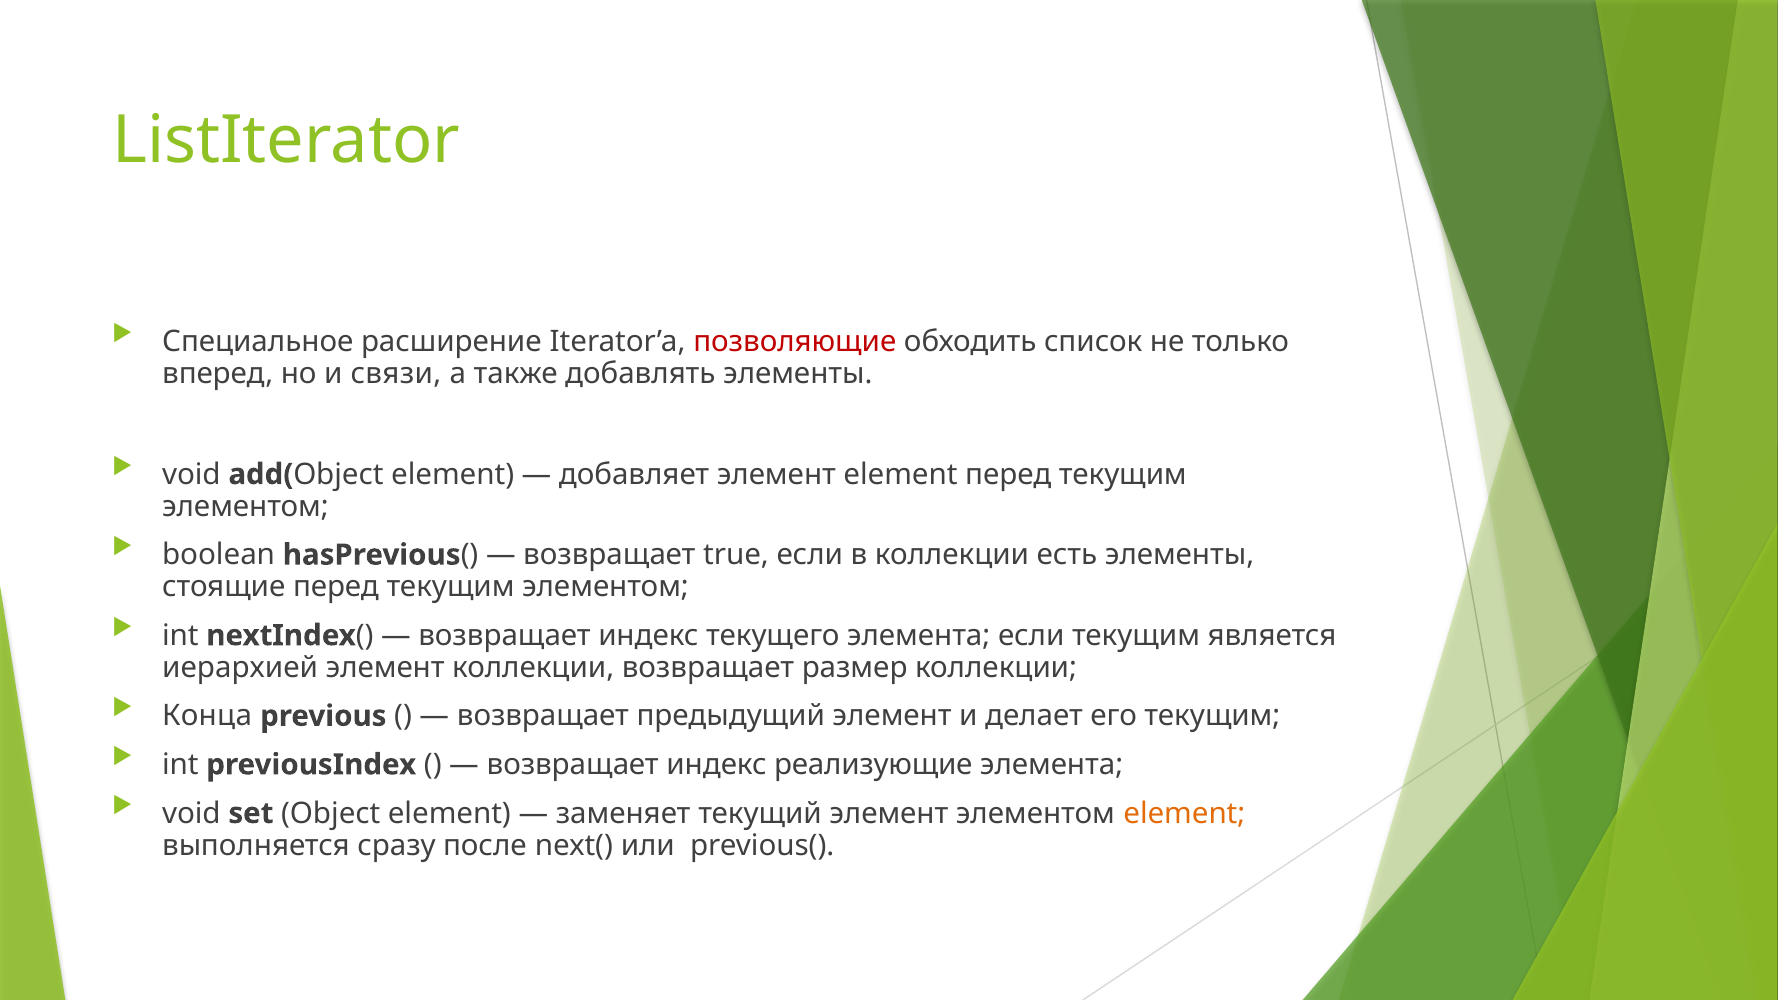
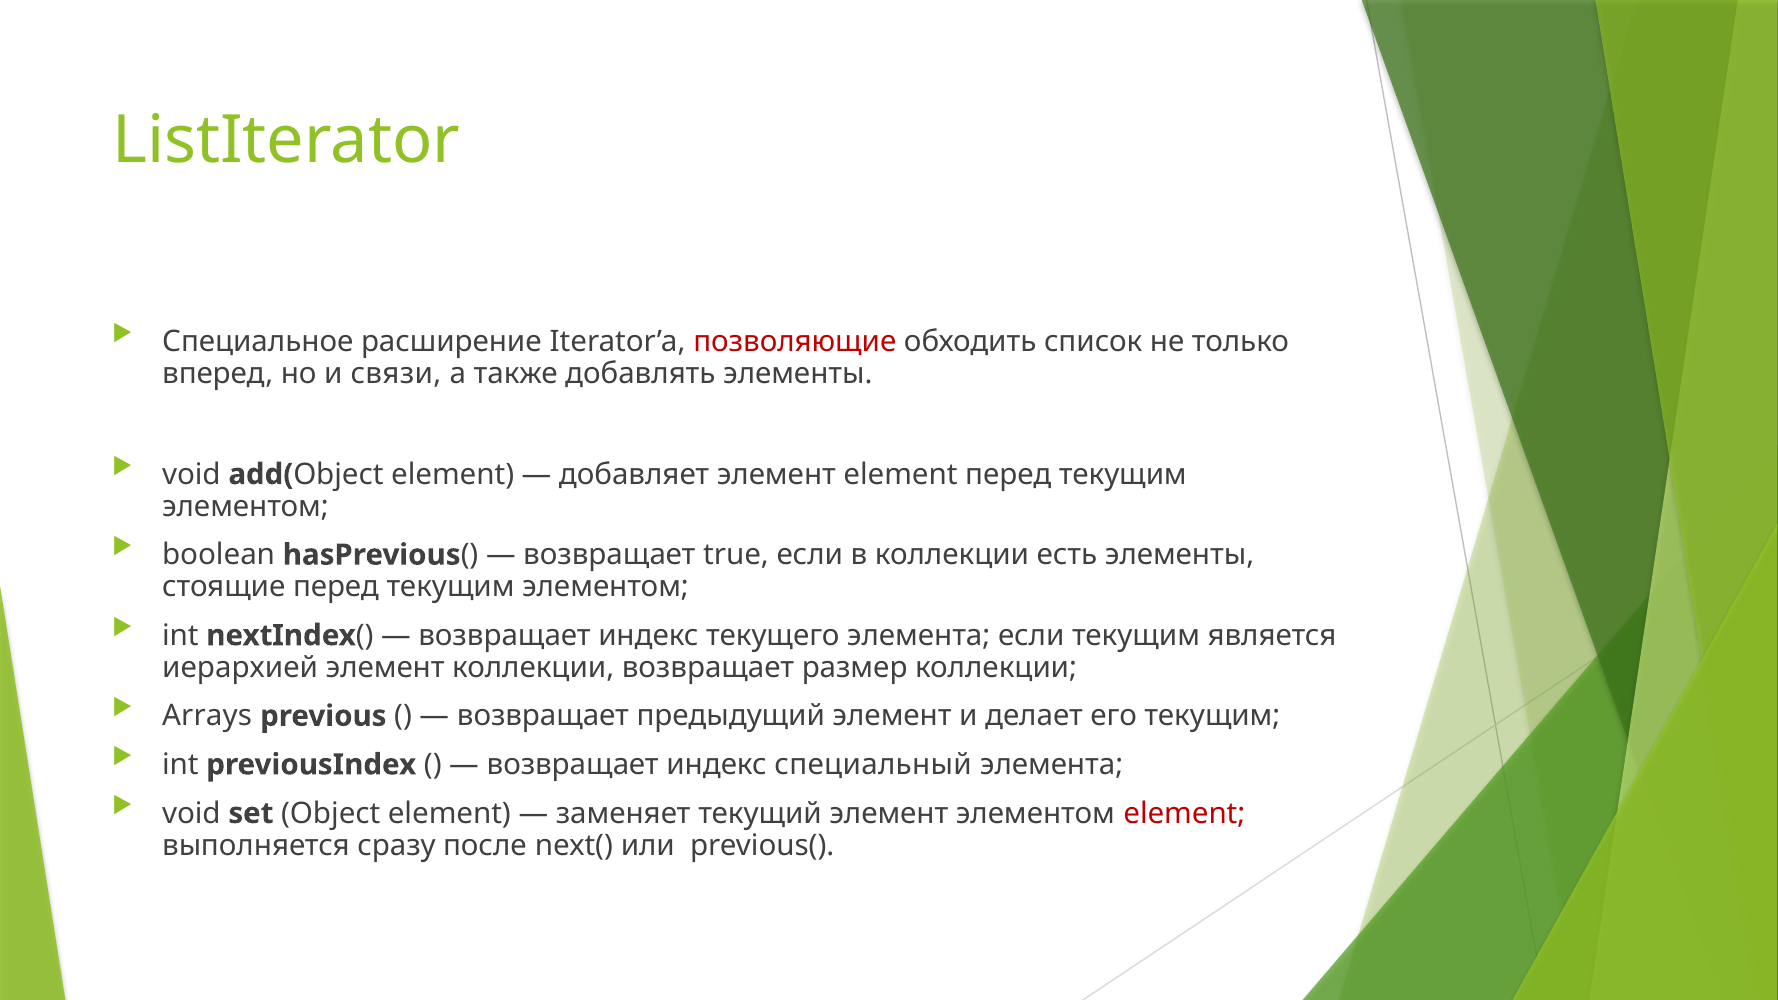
Конца: Конца -> Arrays
реализующие: реализующие -> специальный
element at (1184, 813) colour: orange -> red
